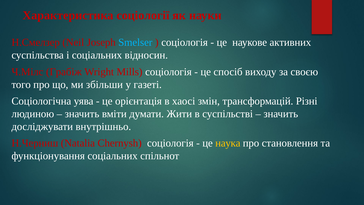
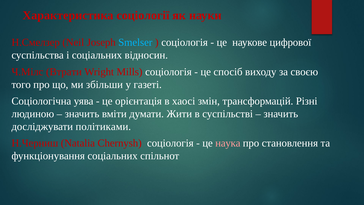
активних: активних -> цифрової
Грабіж: Грабіж -> Втрати
внутрішньо: внутрішньо -> політиками
наука colour: yellow -> pink
